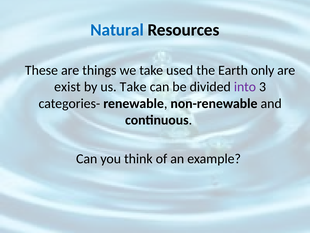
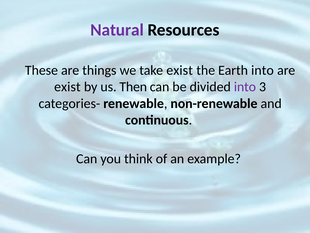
Natural colour: blue -> purple
take used: used -> exist
Earth only: only -> into
us Take: Take -> Then
